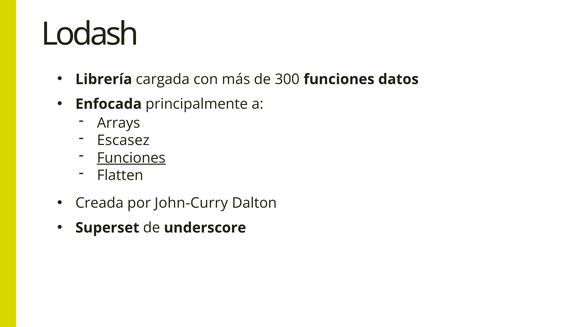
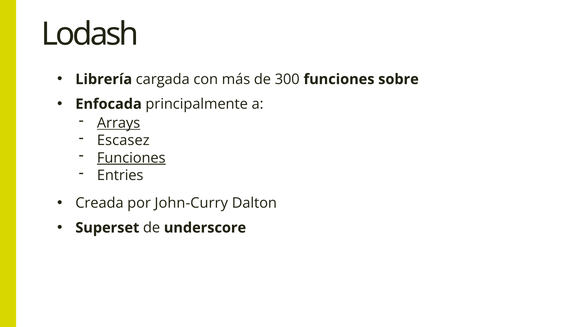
datos: datos -> sobre
Arrays underline: none -> present
Flatten: Flatten -> Entries
